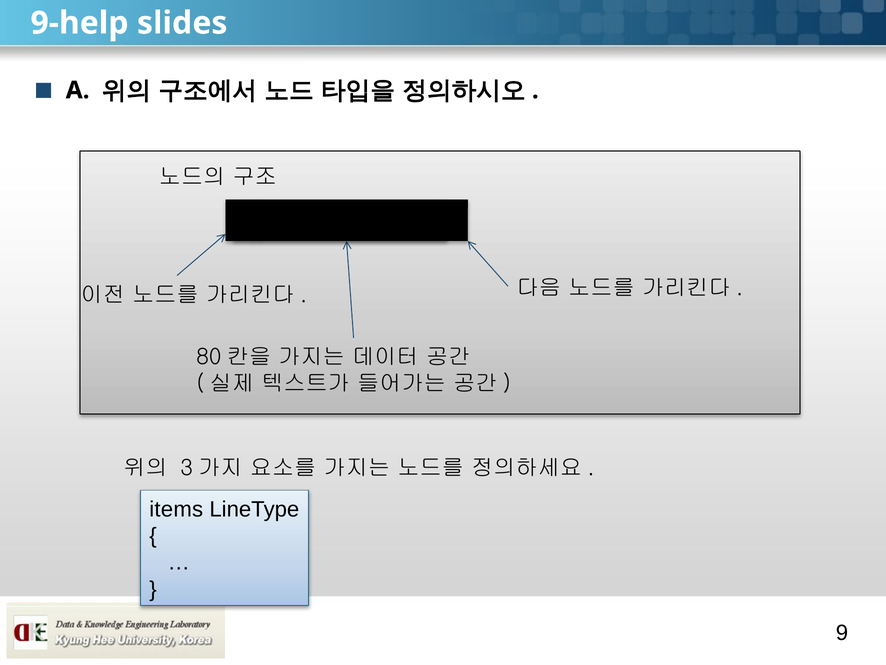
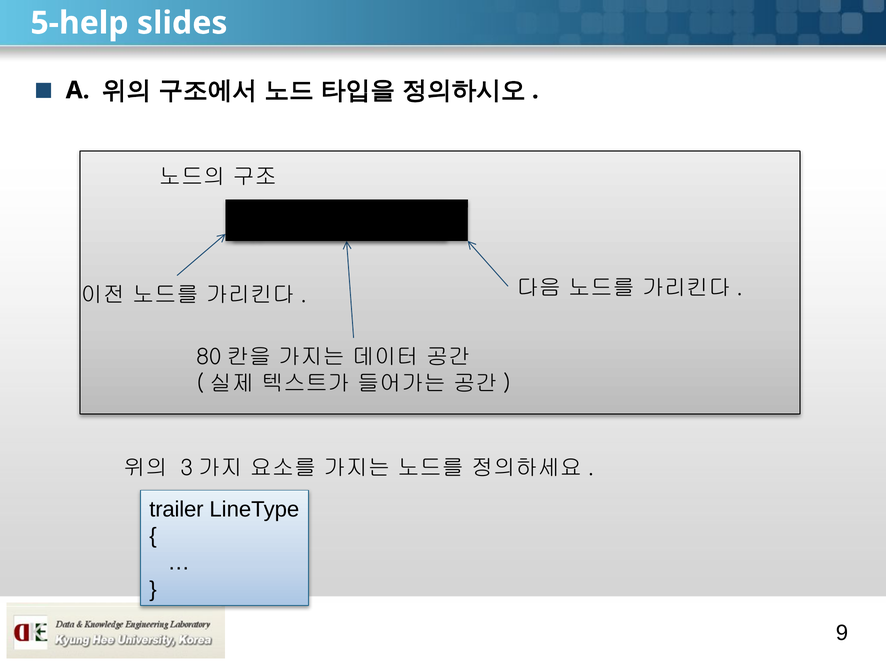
9-help: 9-help -> 5-help
items: items -> trailer
